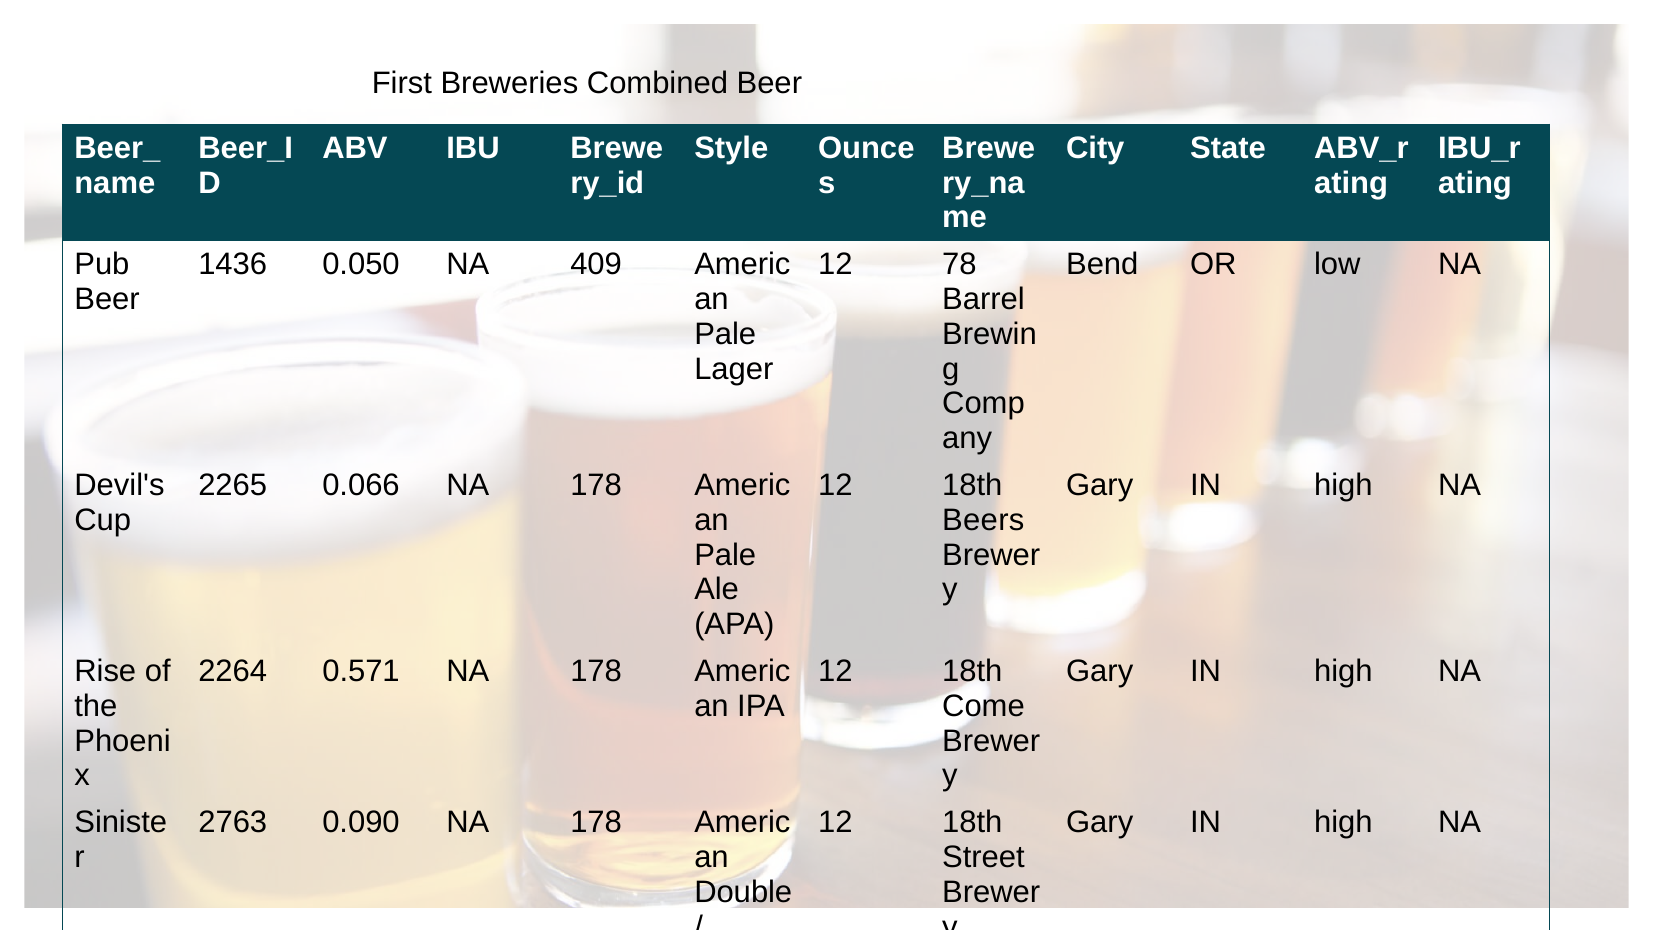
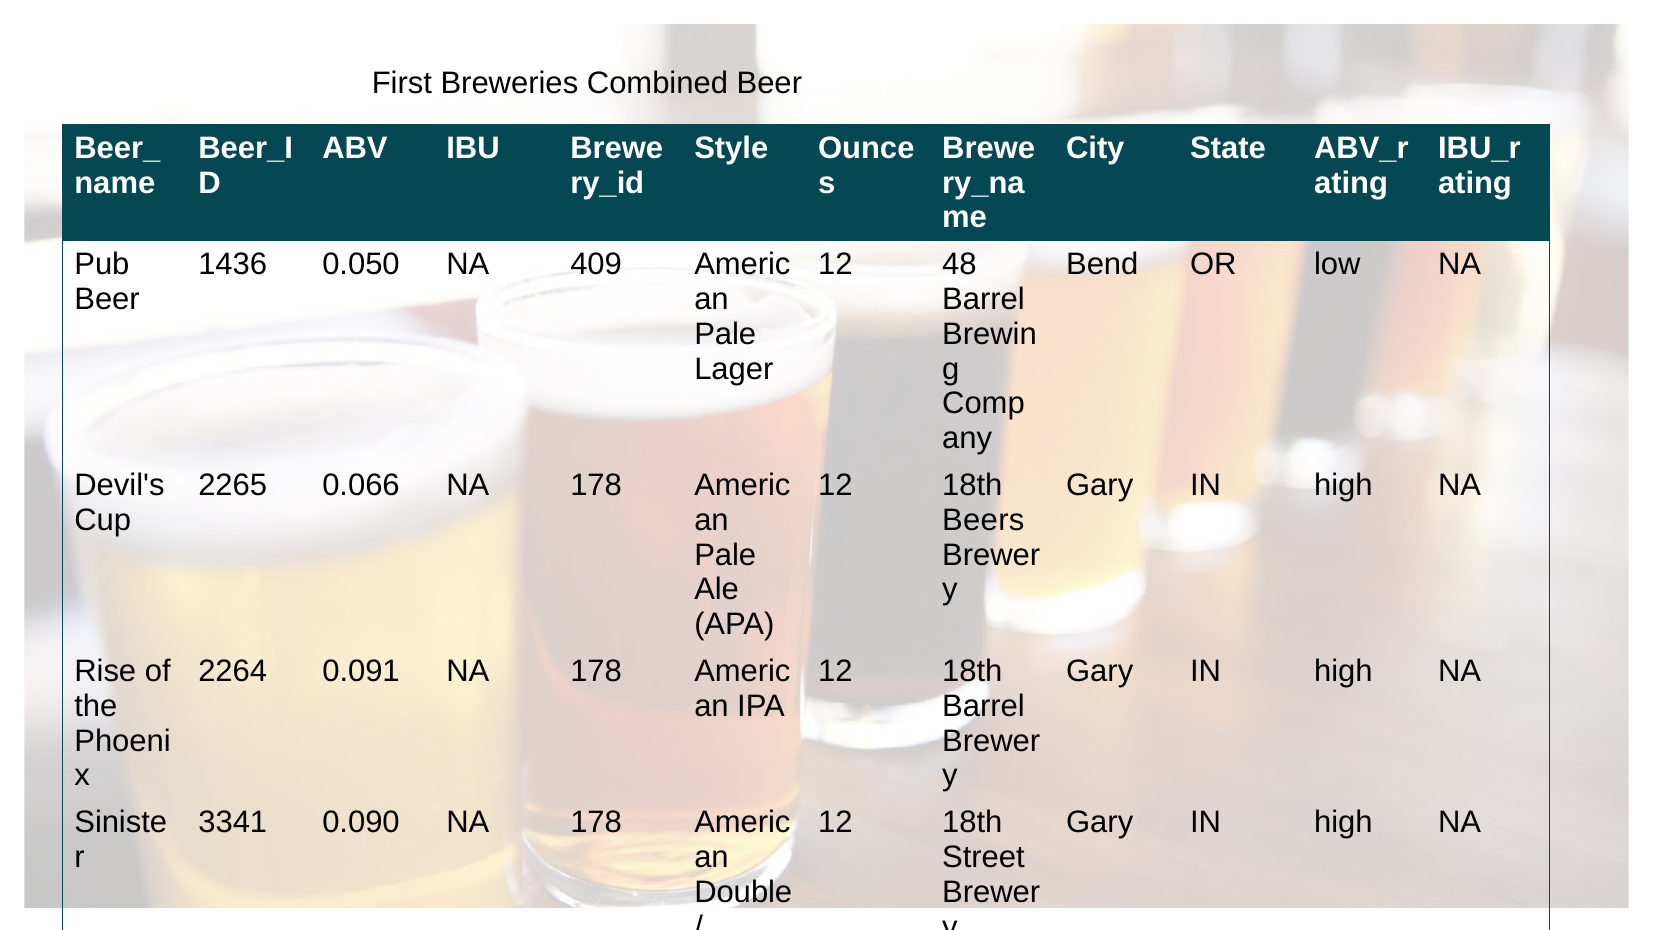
78: 78 -> 48
0.571: 0.571 -> 0.091
Come at (983, 706): Come -> Barrel
2763: 2763 -> 3341
